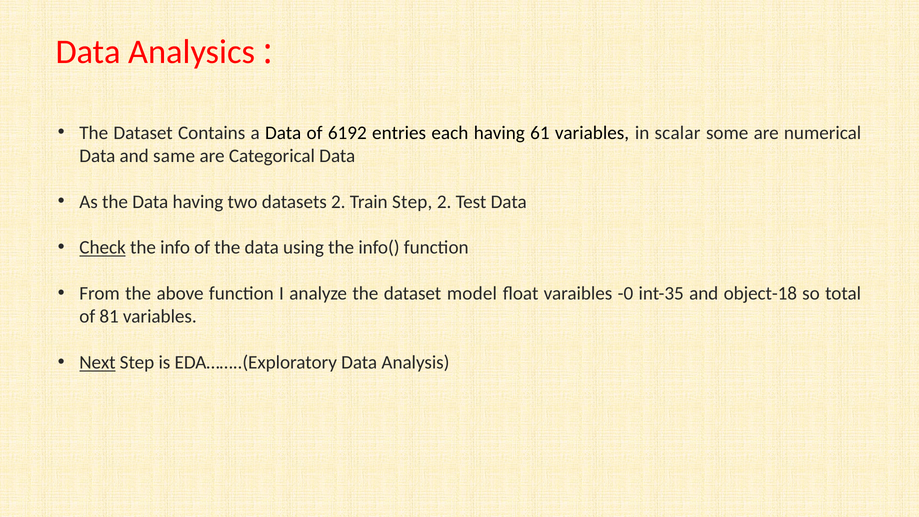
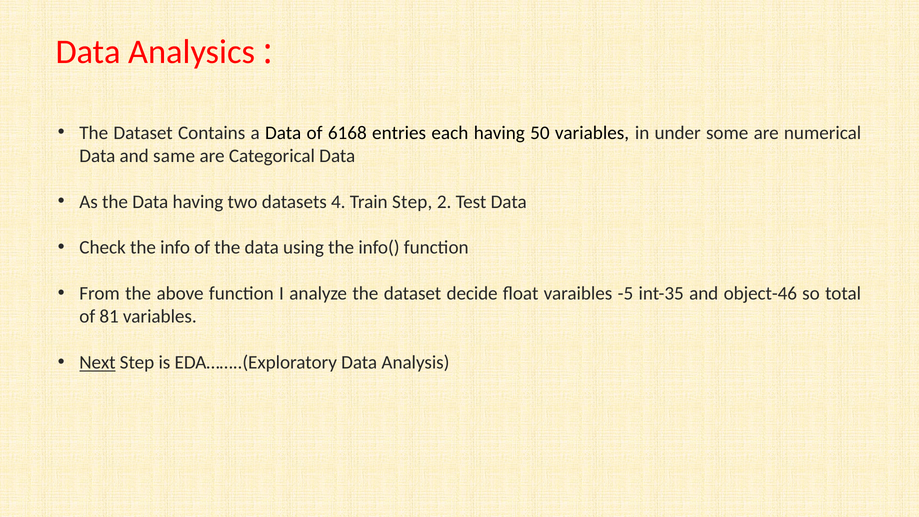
6192: 6192 -> 6168
61: 61 -> 50
scalar: scalar -> under
datasets 2: 2 -> 4
Check underline: present -> none
model: model -> decide
-0: -0 -> -5
object-18: object-18 -> object-46
